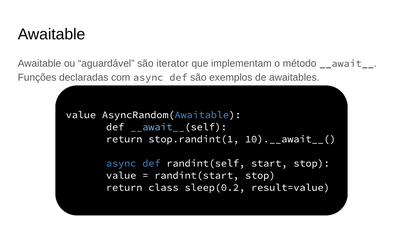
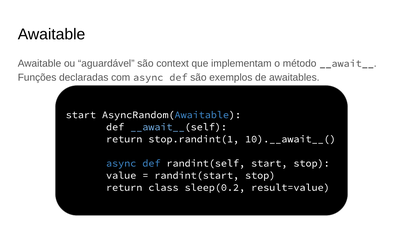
iterator: iterator -> context
value at (81, 115): value -> start
